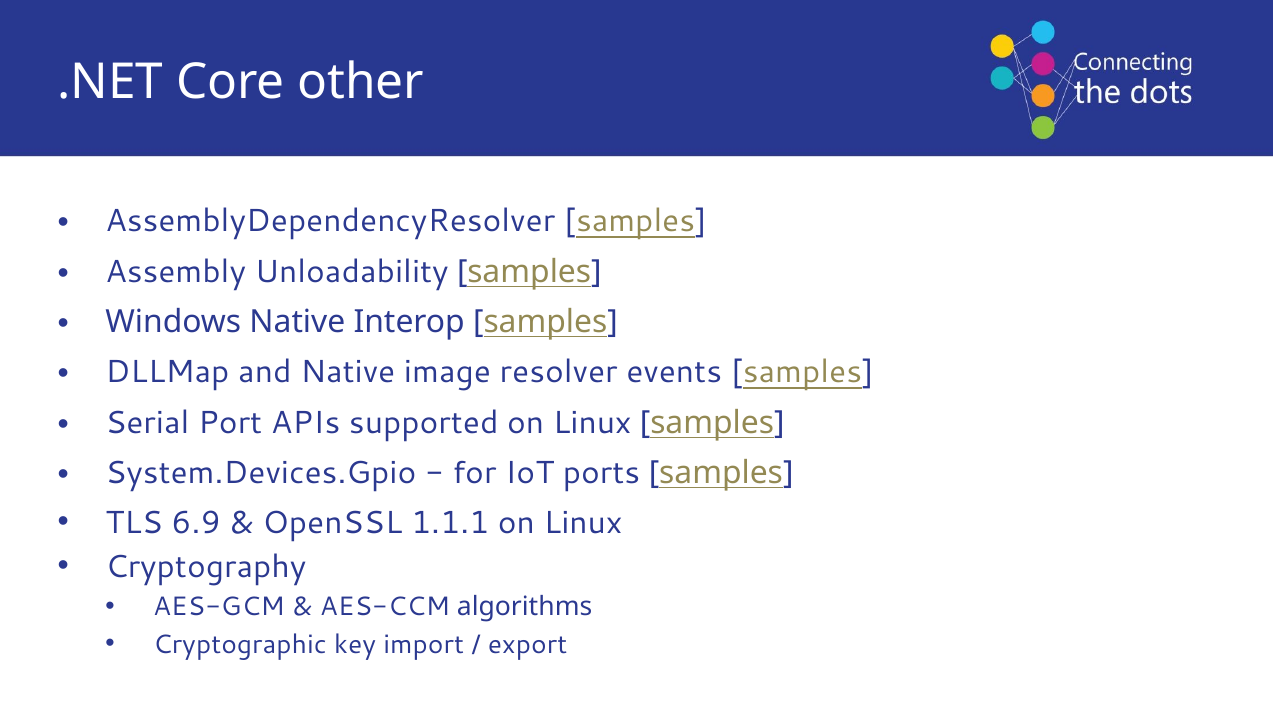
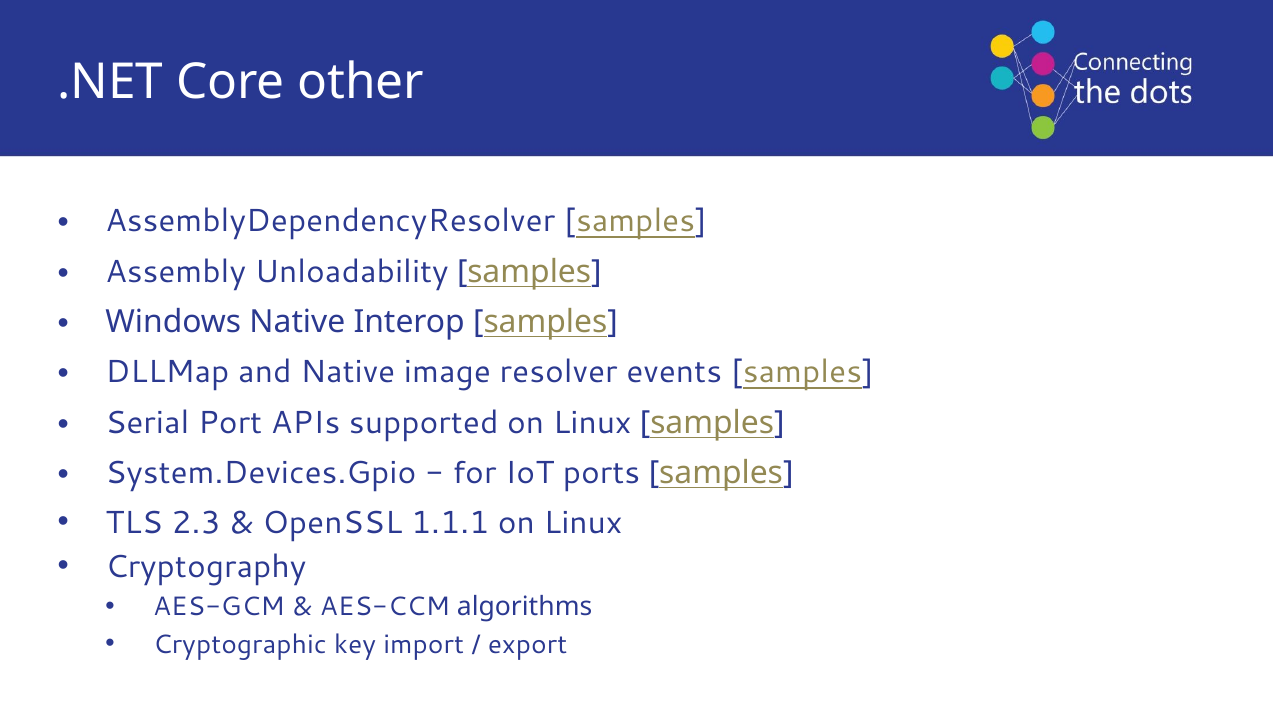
6.9: 6.9 -> 2.3
